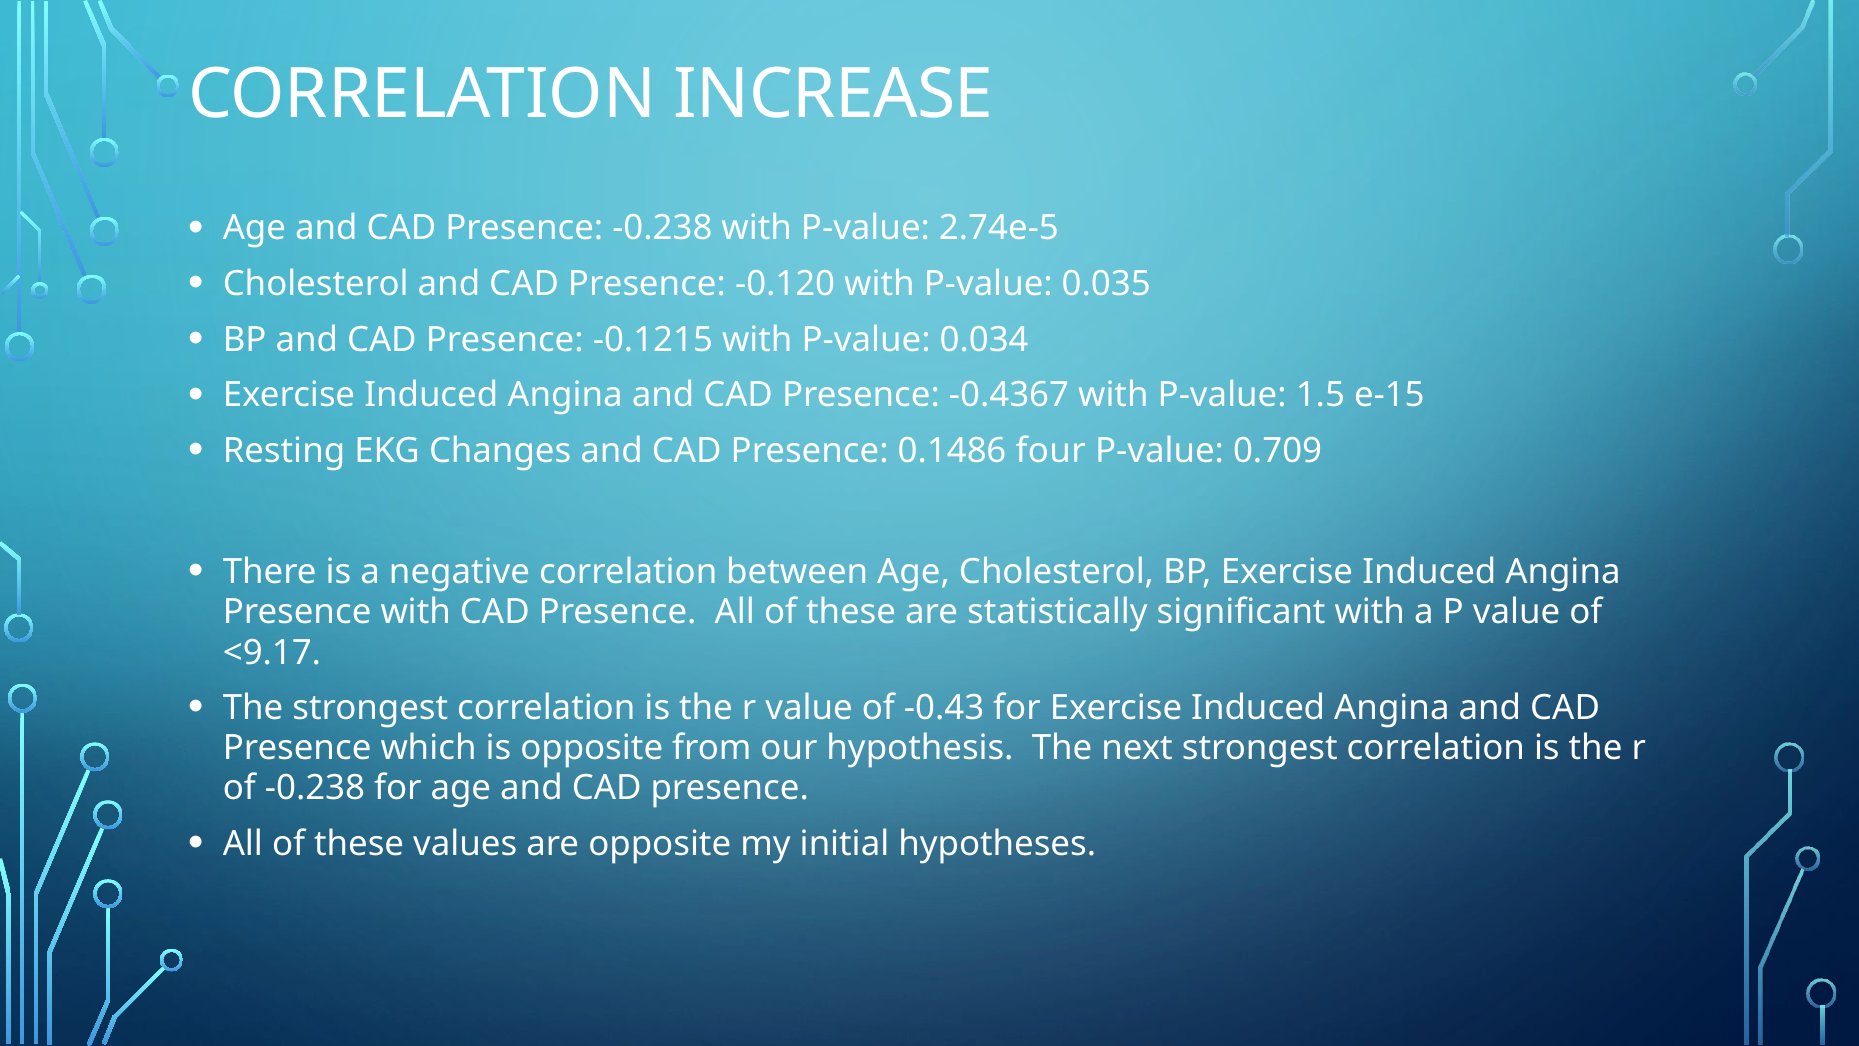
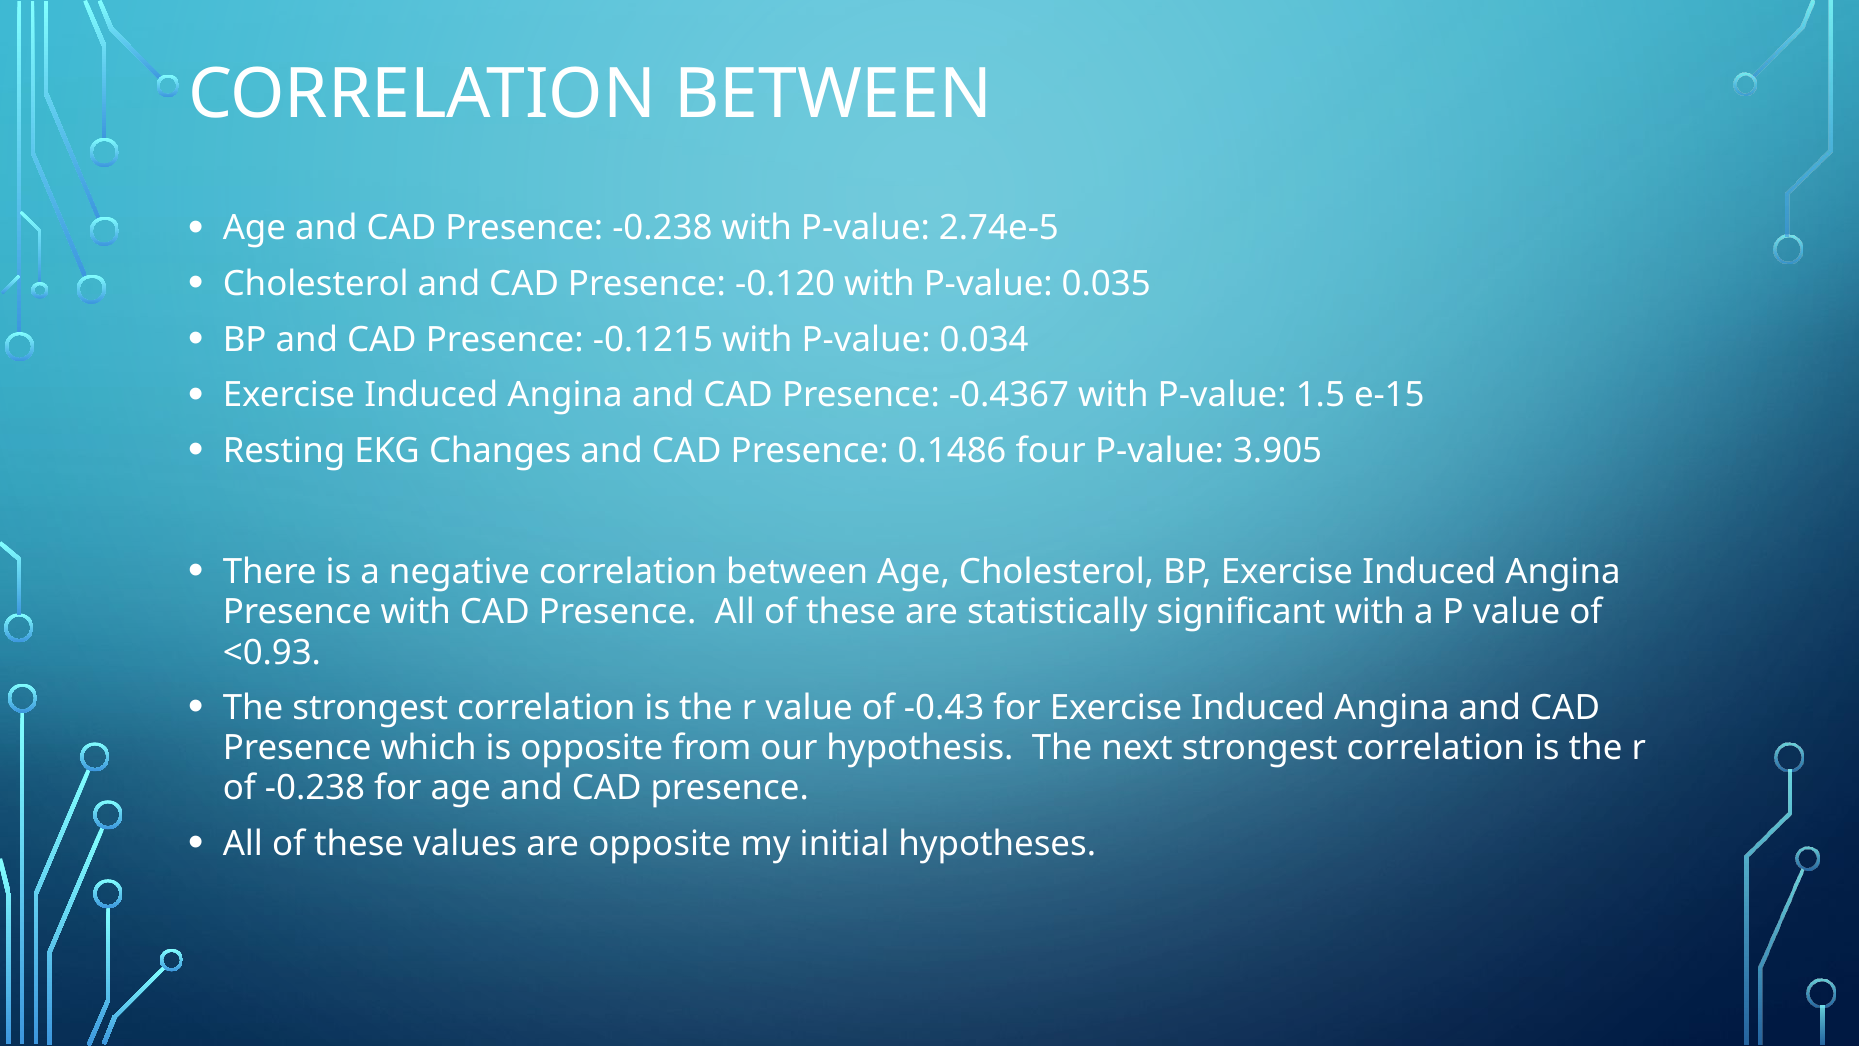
INCREASE at (834, 95): INCREASE -> BETWEEN
0.709: 0.709 -> 3.905
<9.17: <9.17 -> <0.93
